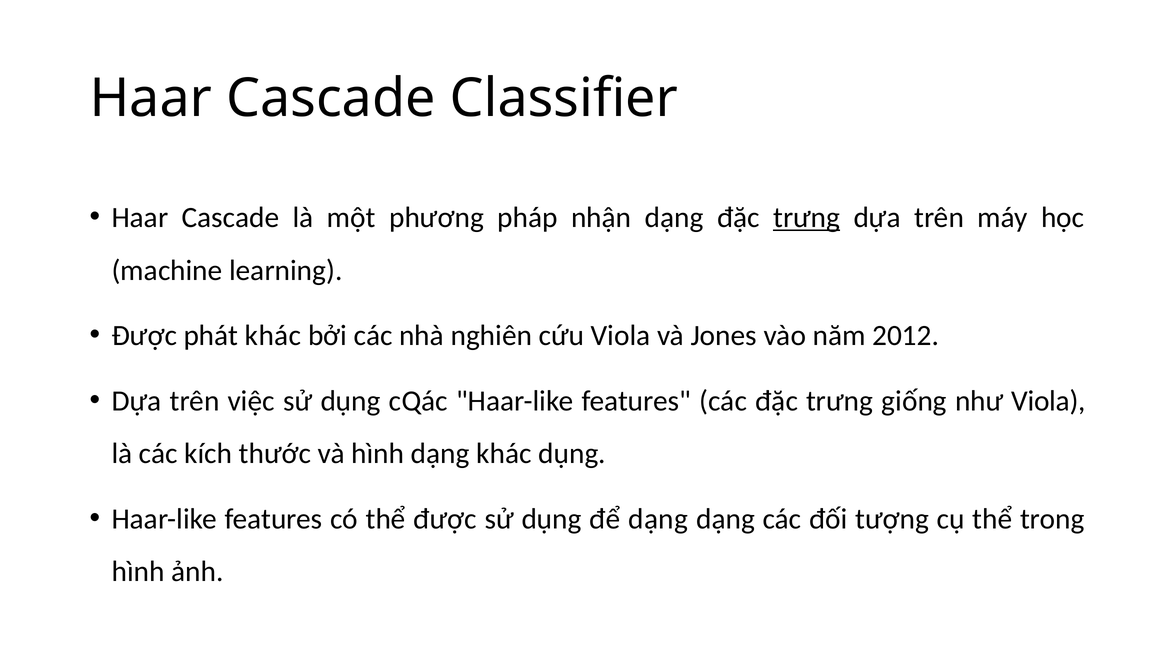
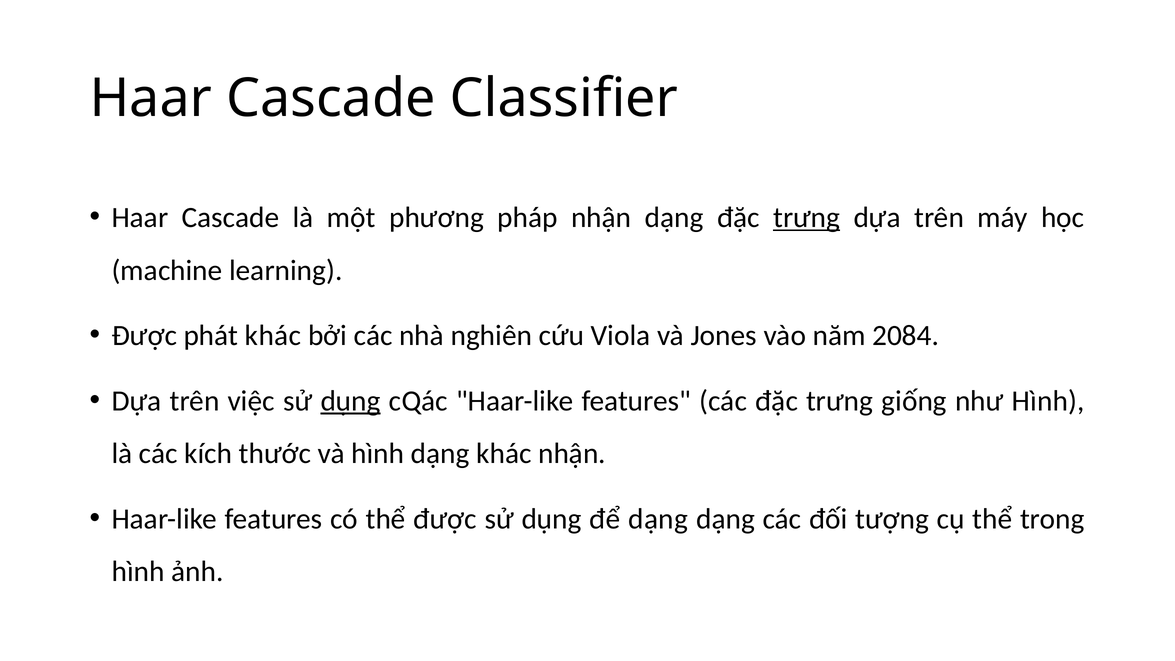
2012: 2012 -> 2084
dụng at (351, 401) underline: none -> present
như Viola: Viola -> Hình
khác dụng: dụng -> nhận
